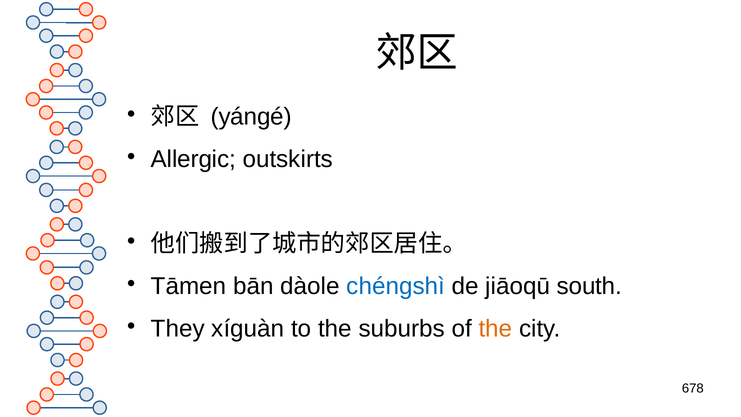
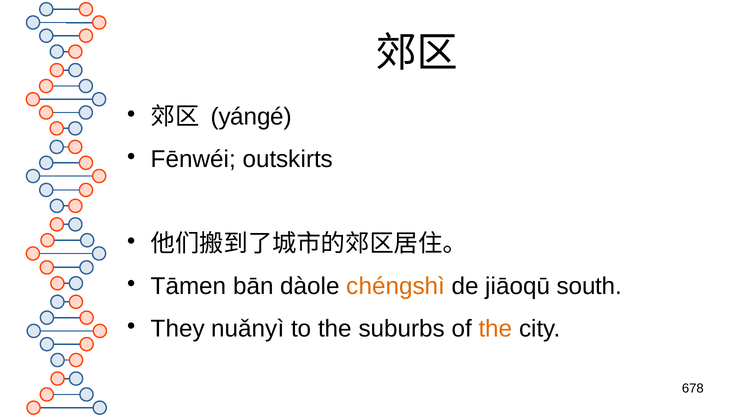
Allergic: Allergic -> Fēnwéi
chéngshì colour: blue -> orange
xíguàn: xíguàn -> nuǎnyì
